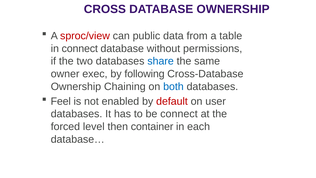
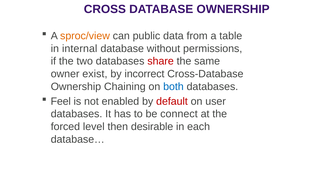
sproc/view colour: red -> orange
in connect: connect -> internal
share colour: blue -> red
exec: exec -> exist
following: following -> incorrect
container: container -> desirable
